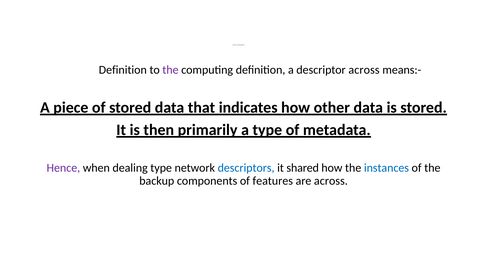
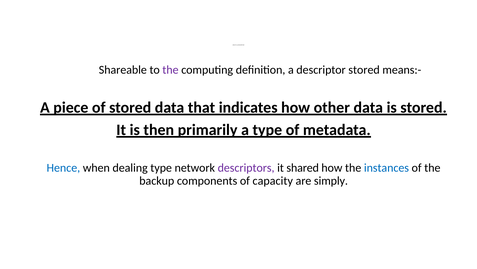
Definition at (123, 70): Definition -> Shareable
descriptor across: across -> stored
Hence colour: purple -> blue
descriptors colour: blue -> purple
features: features -> capacity
are across: across -> simply
